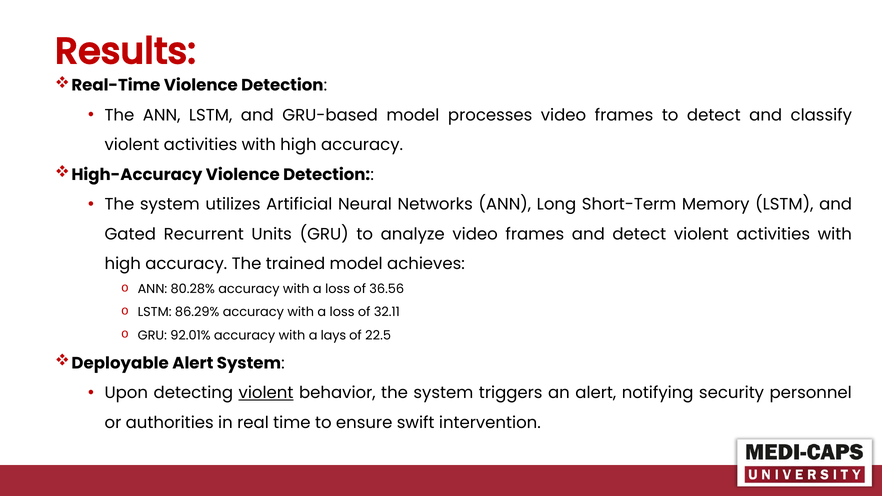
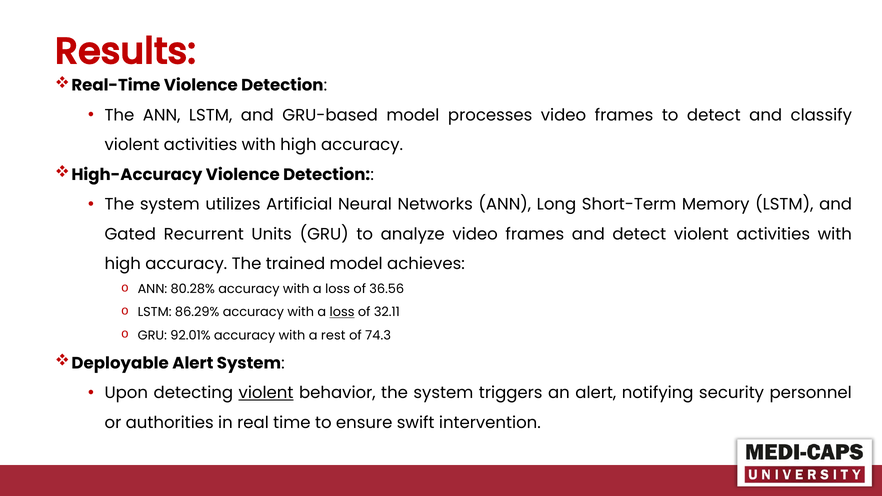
loss at (342, 312) underline: none -> present
lays: lays -> rest
22.5: 22.5 -> 74.3
